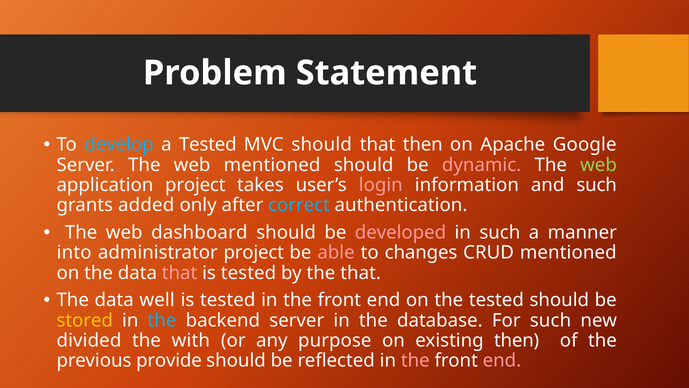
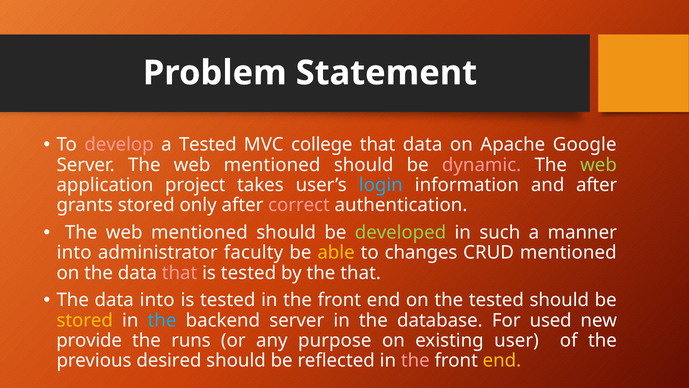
develop colour: light blue -> pink
MVC should: should -> college
that then: then -> data
login colour: pink -> light blue
and such: such -> after
grants added: added -> stored
correct colour: light blue -> pink
dashboard at (199, 232): dashboard -> mentioned
developed colour: pink -> light green
administrator project: project -> faculty
able colour: pink -> yellow
data well: well -> into
For such: such -> used
divided: divided -> provide
with: with -> runs
existing then: then -> user
provide: provide -> desired
end at (502, 360) colour: pink -> yellow
